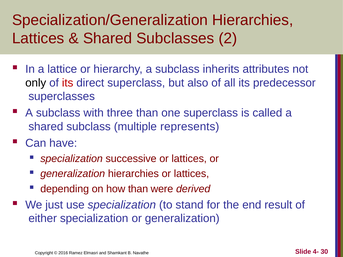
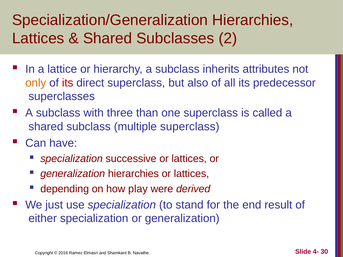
only colour: black -> orange
multiple represents: represents -> superclass
how than: than -> play
